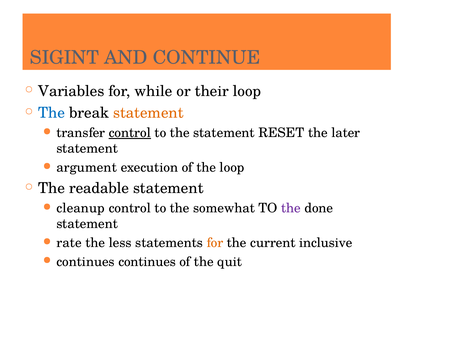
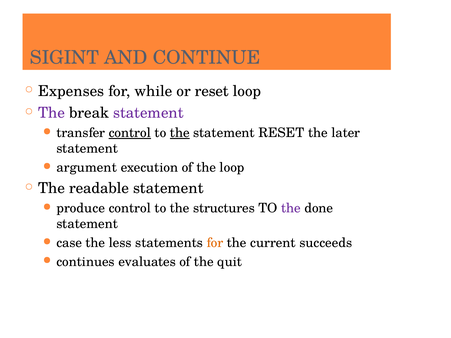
Variables: Variables -> Expenses
or their: their -> reset
The at (52, 113) colour: blue -> purple
statement at (148, 113) colour: orange -> purple
the at (180, 133) underline: none -> present
cleanup: cleanup -> produce
somewhat: somewhat -> structures
rate: rate -> case
inclusive: inclusive -> succeeds
continues continues: continues -> evaluates
